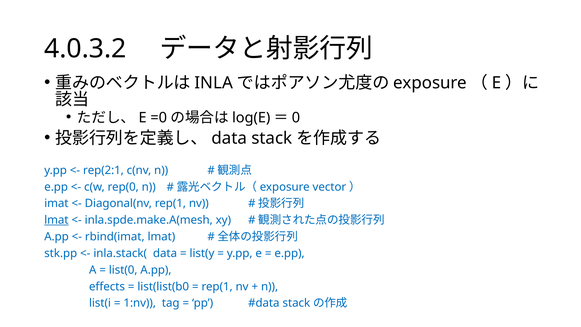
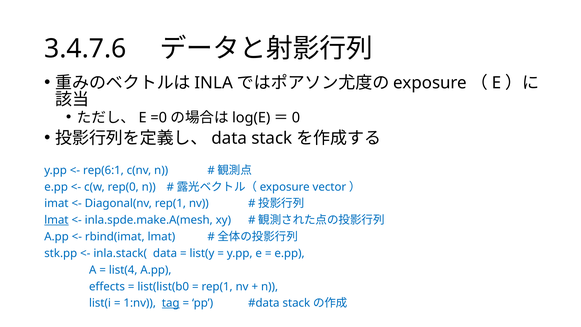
4.0.3.2: 4.0.3.2 -> 3.4.7.6
rep(2:1: rep(2:1 -> rep(6:1
list(0: list(0 -> list(4
tag underline: none -> present
